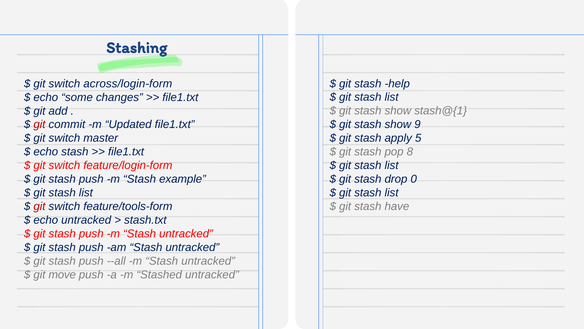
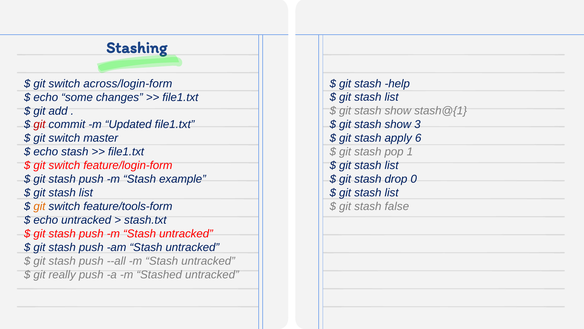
9: 9 -> 3
5: 5 -> 6
8: 8 -> 1
git at (39, 206) colour: red -> orange
have: have -> false
move: move -> really
